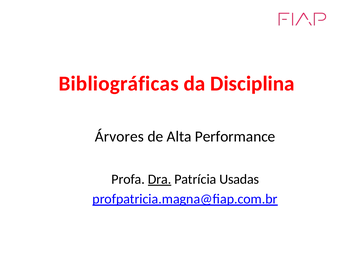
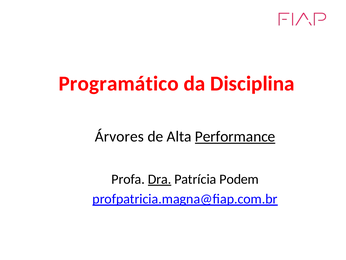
Bibliográficas: Bibliográficas -> Programático
Performance underline: none -> present
Usadas: Usadas -> Podem
